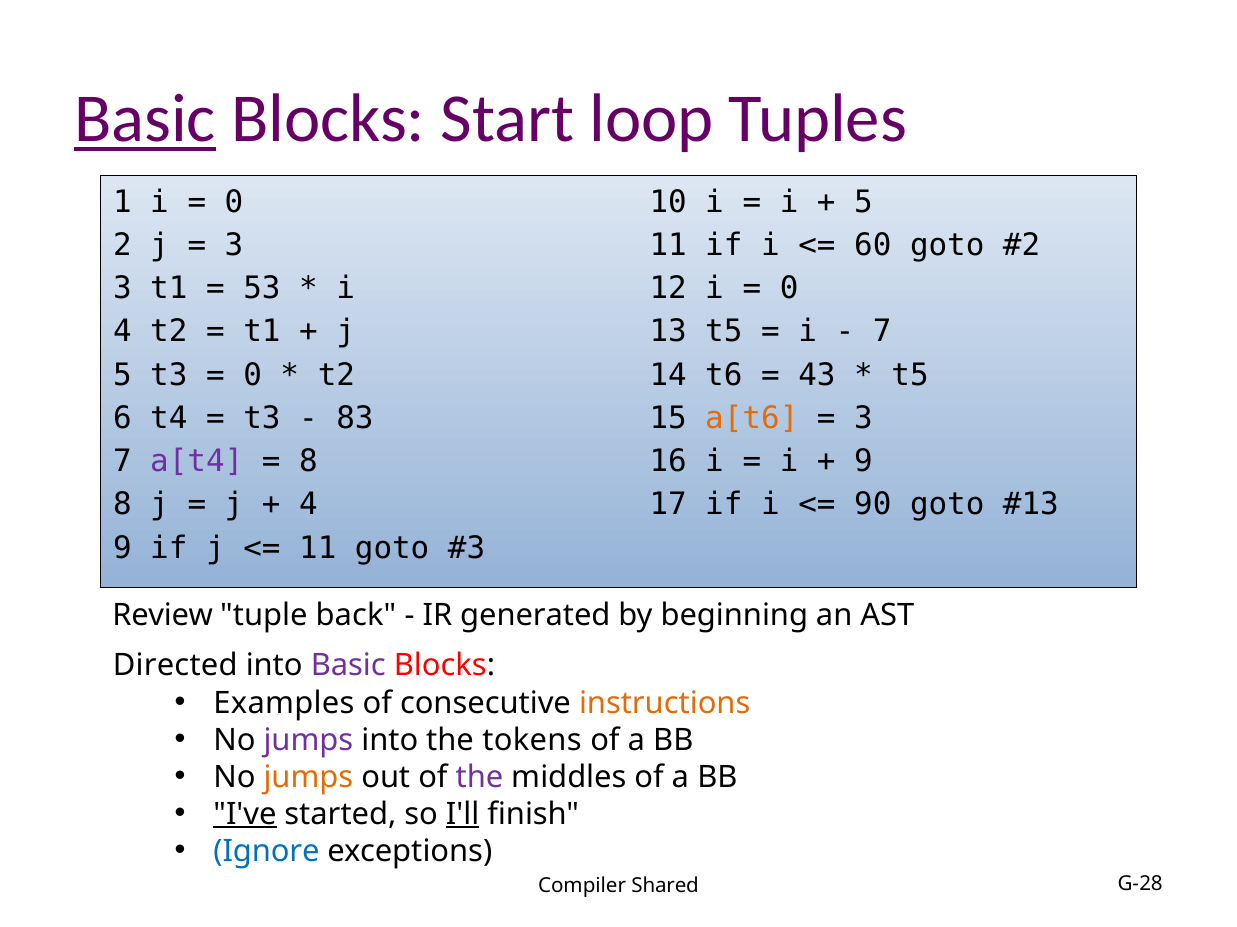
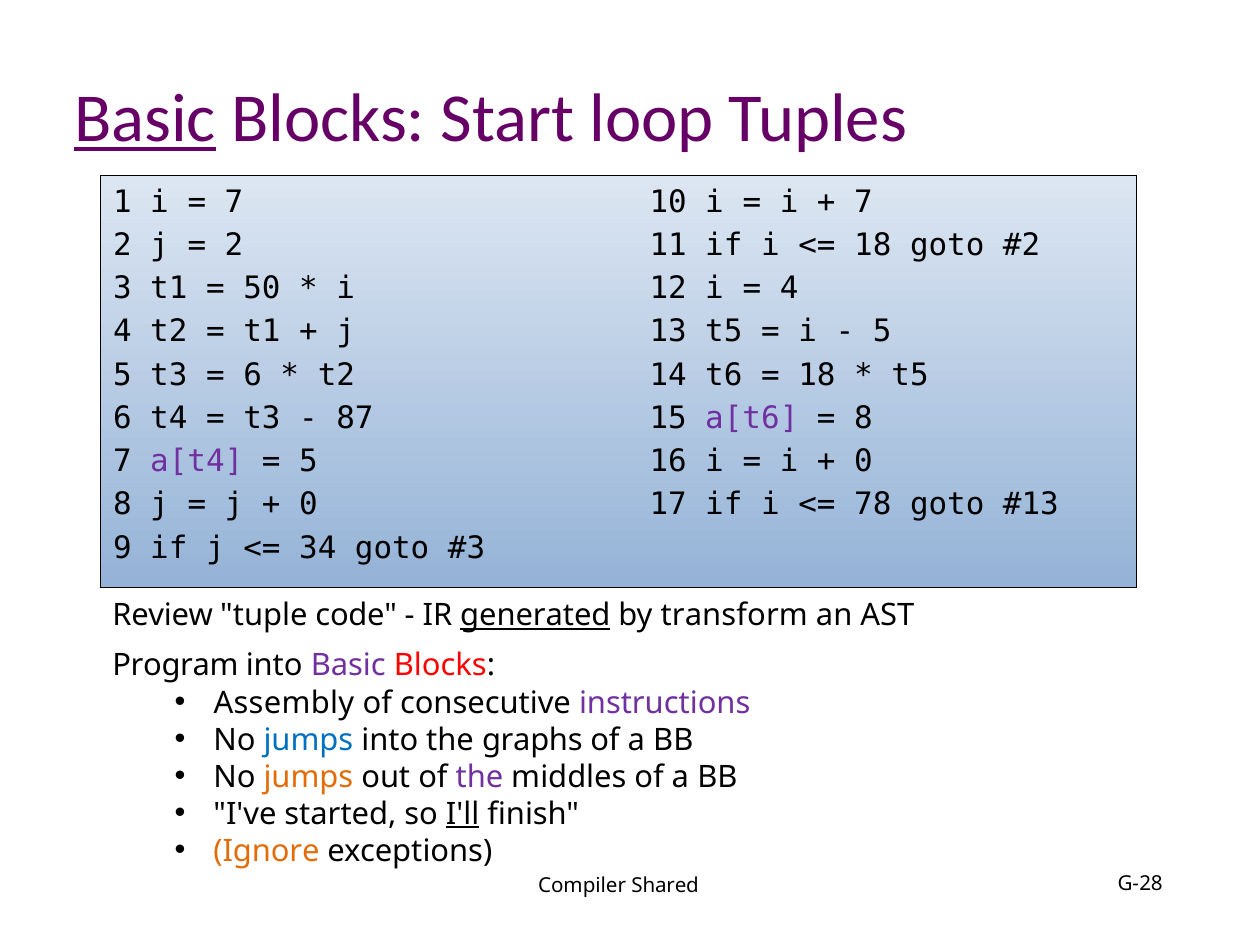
0 at (234, 202): 0 -> 7
5 at (864, 202): 5 -> 7
3 at (234, 245): 3 -> 2
60 at (873, 245): 60 -> 18
53: 53 -> 50
0 at (789, 289): 0 -> 4
7 at (882, 332): 7 -> 5
0 at (253, 375): 0 -> 6
43 at (817, 375): 43 -> 18
83: 83 -> 87
a[t6 colour: orange -> purple
3 at (864, 419): 3 -> 8
8 at (309, 462): 8 -> 5
9 at (864, 462): 9 -> 0
4 at (309, 505): 4 -> 0
90: 90 -> 78
11 at (318, 548): 11 -> 34
back: back -> code
generated underline: none -> present
beginning: beginning -> transform
Directed: Directed -> Program
Examples: Examples -> Assembly
instructions colour: orange -> purple
jumps at (308, 741) colour: purple -> blue
tokens: tokens -> graphs
I've underline: present -> none
Ignore colour: blue -> orange
